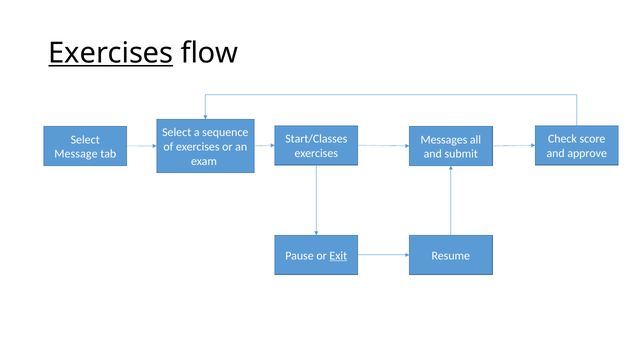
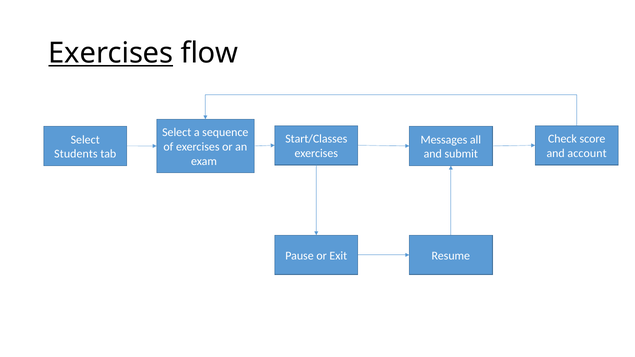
approve: approve -> account
Message: Message -> Students
Exit underline: present -> none
